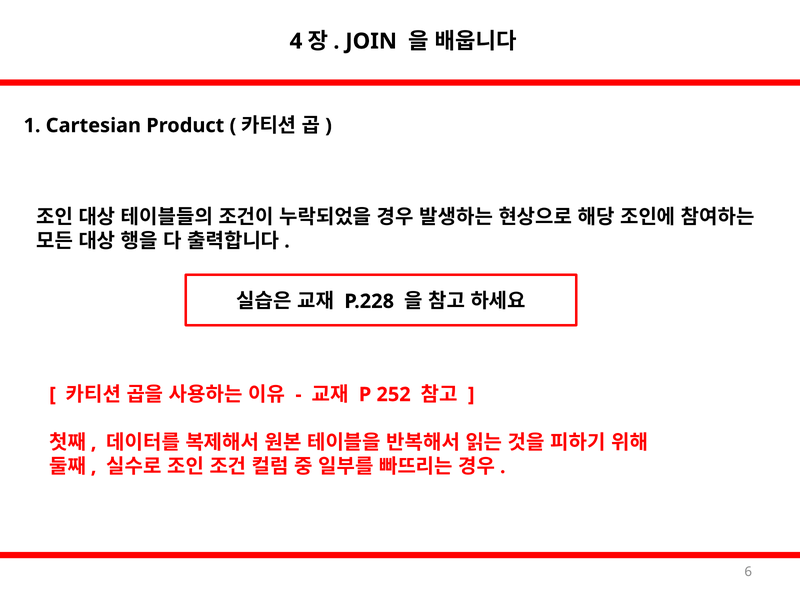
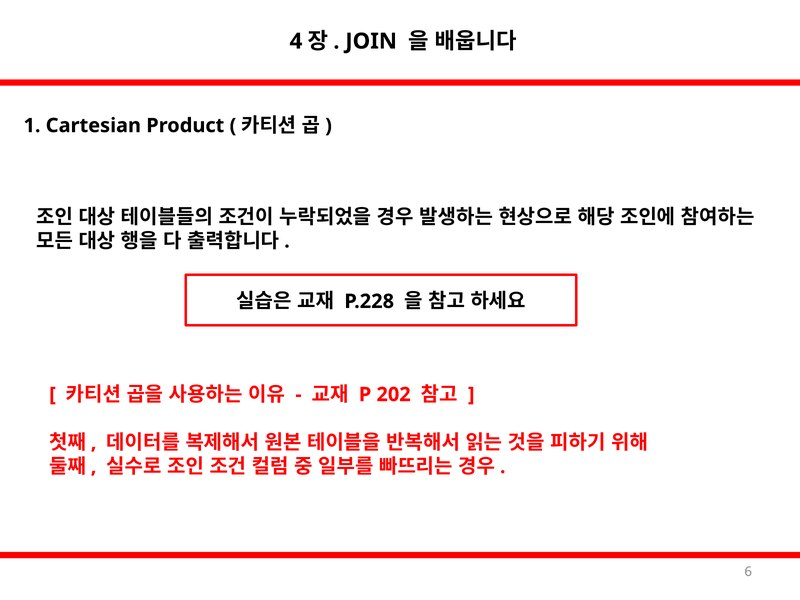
252: 252 -> 202
